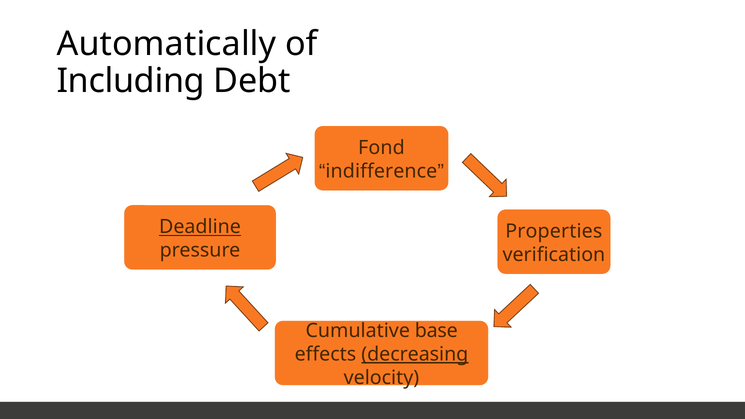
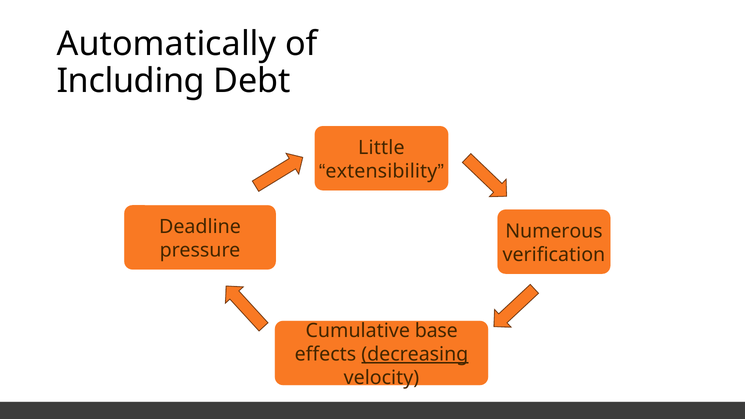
Fond: Fond -> Little
indifference: indifference -> extensibility
Deadline underline: present -> none
Properties: Properties -> Numerous
